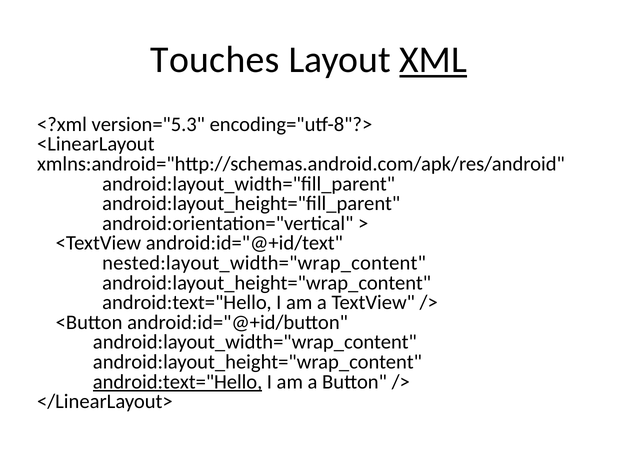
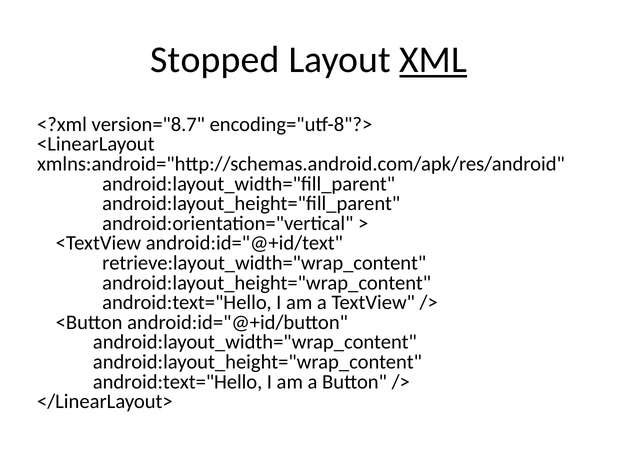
Touches: Touches -> Stopped
version="5.3: version="5.3 -> version="8.7
nested:layout_width="wrap_content: nested:layout_width="wrap_content -> retrieve:layout_width="wrap_content
android:text="Hello at (178, 381) underline: present -> none
